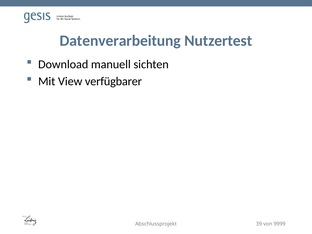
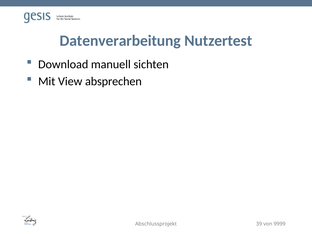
verfügbarer: verfügbarer -> absprechen
